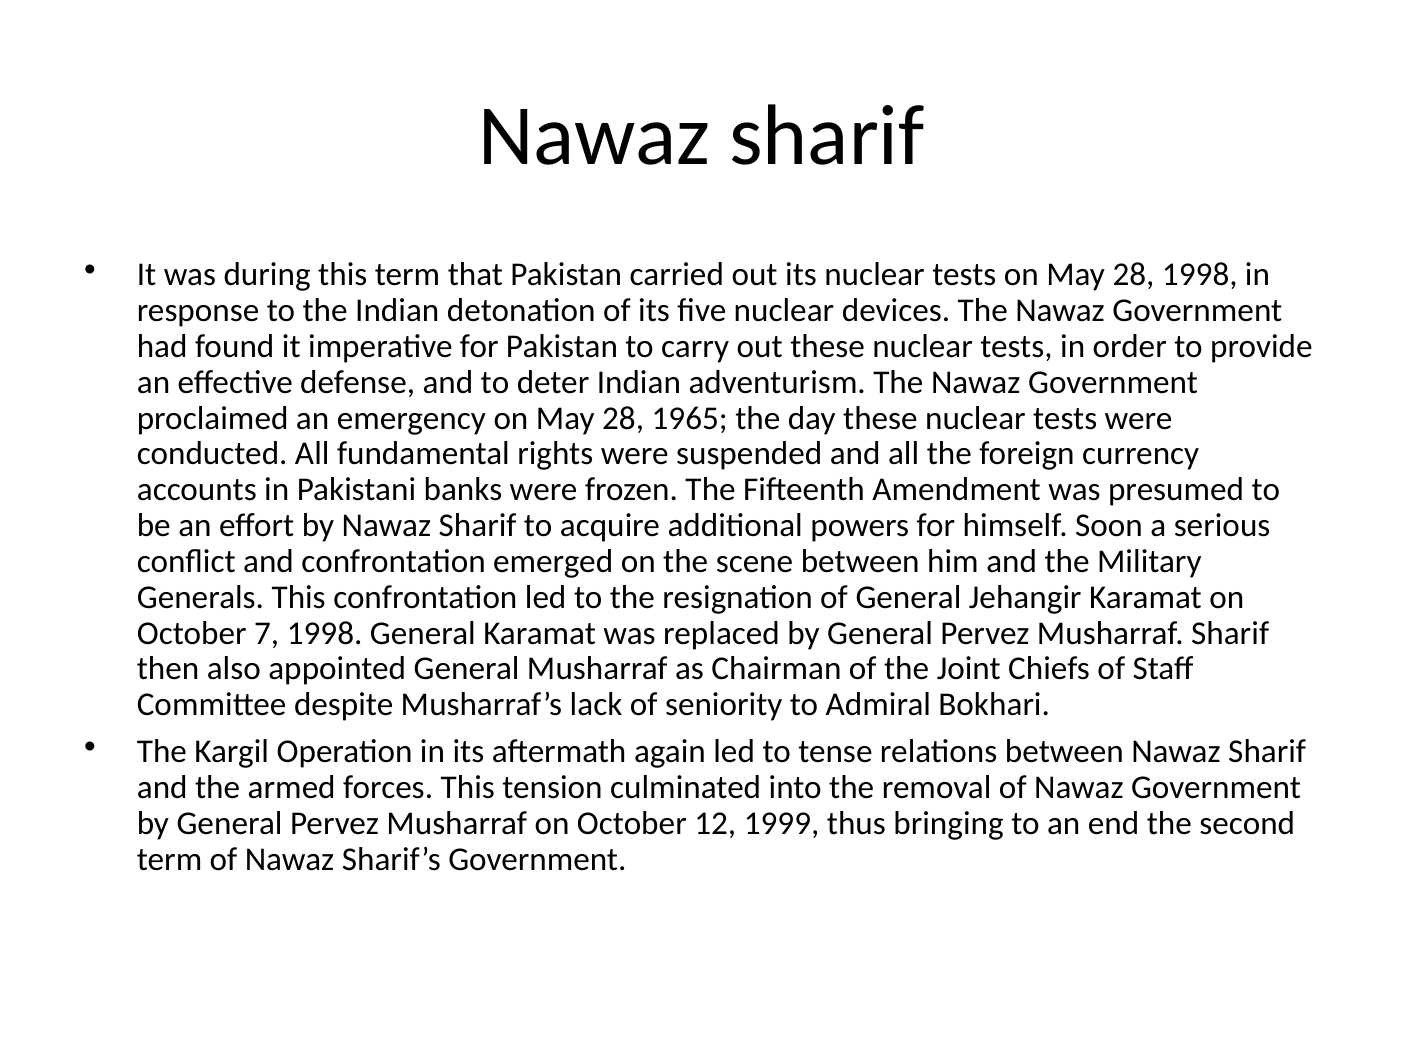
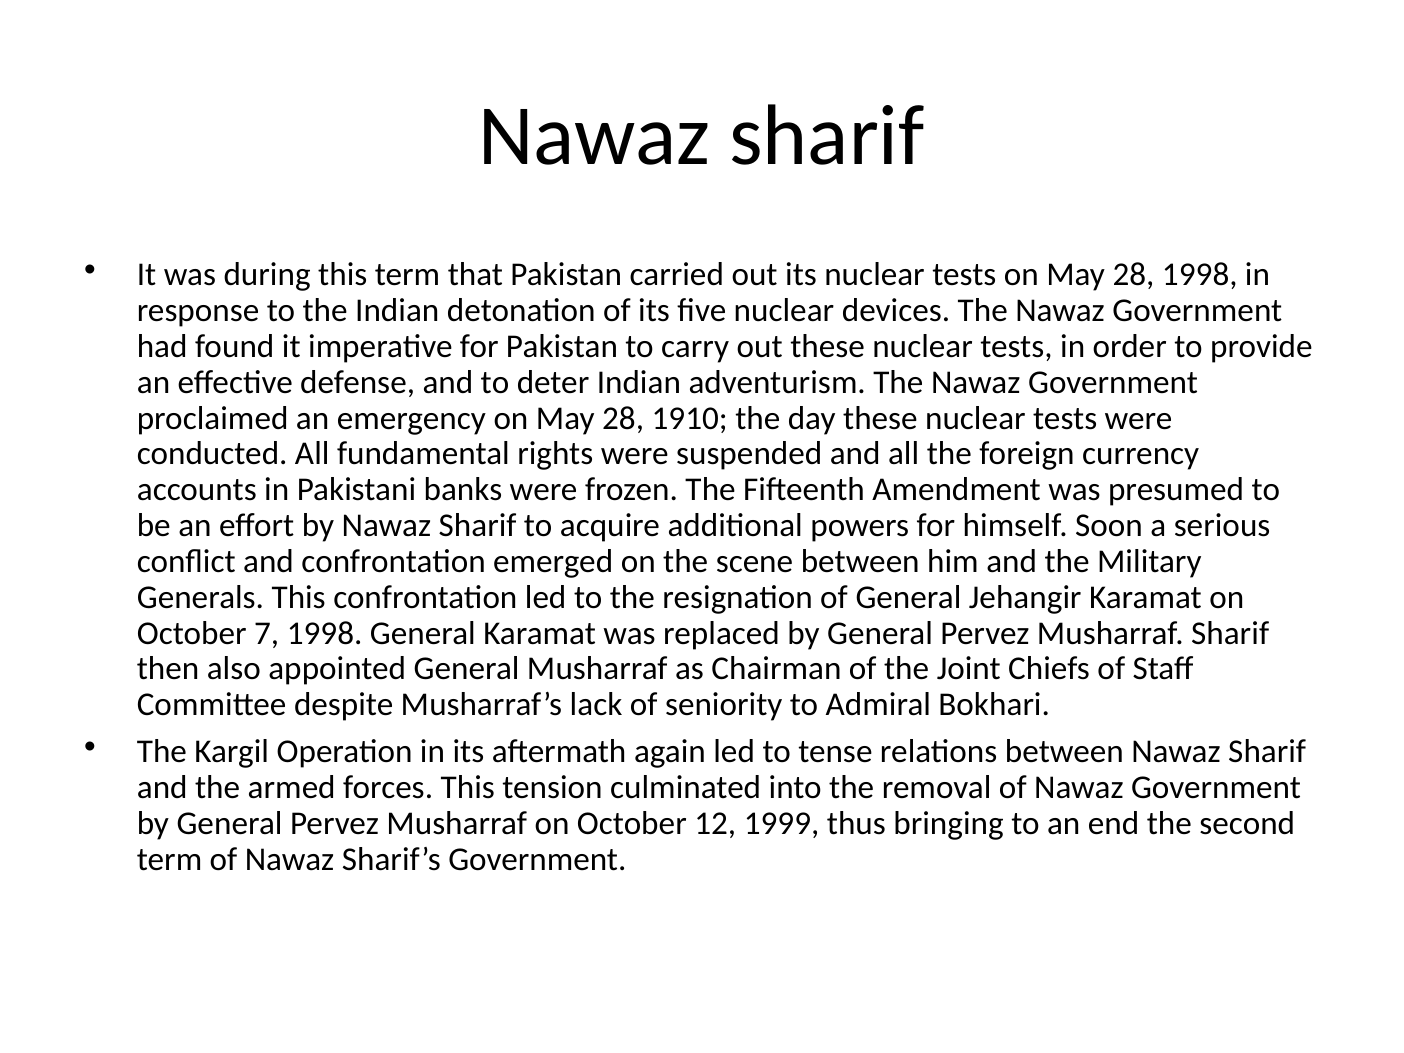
1965: 1965 -> 1910
